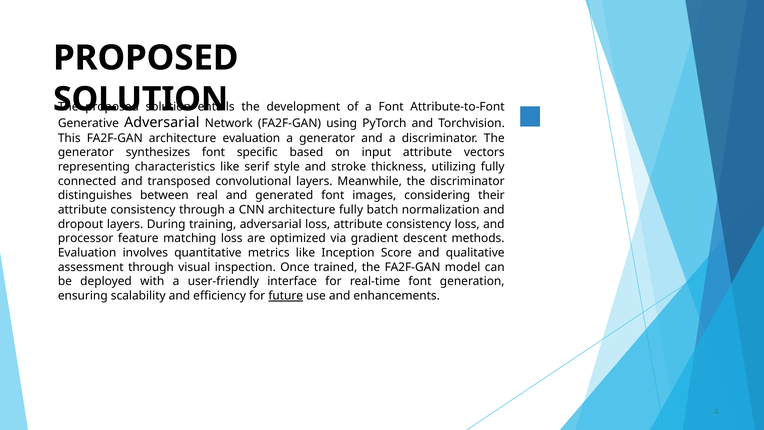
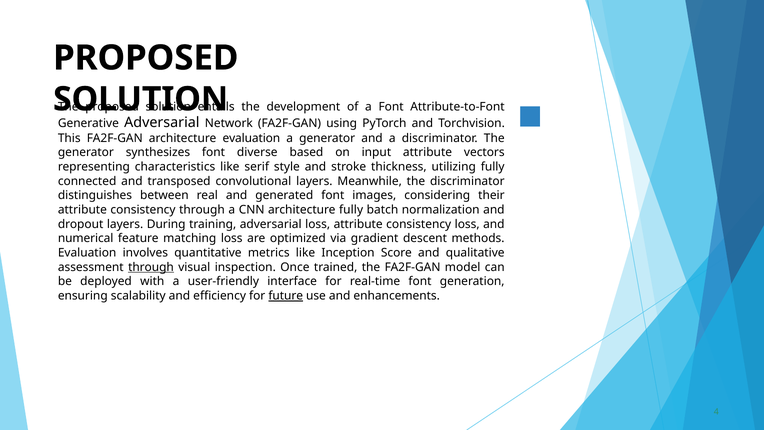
specific: specific -> diverse
processor: processor -> numerical
through at (151, 267) underline: none -> present
